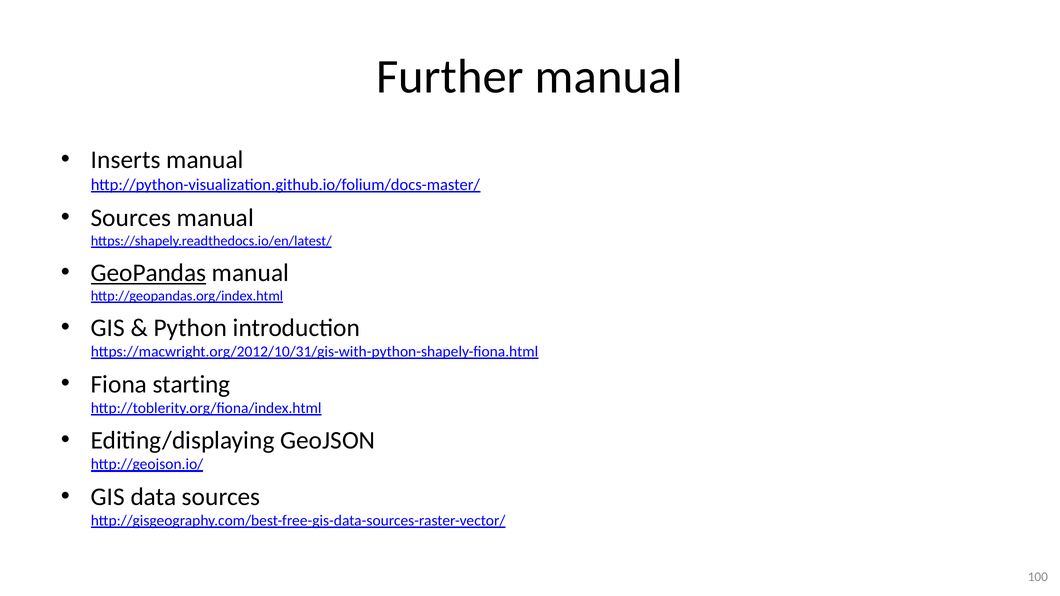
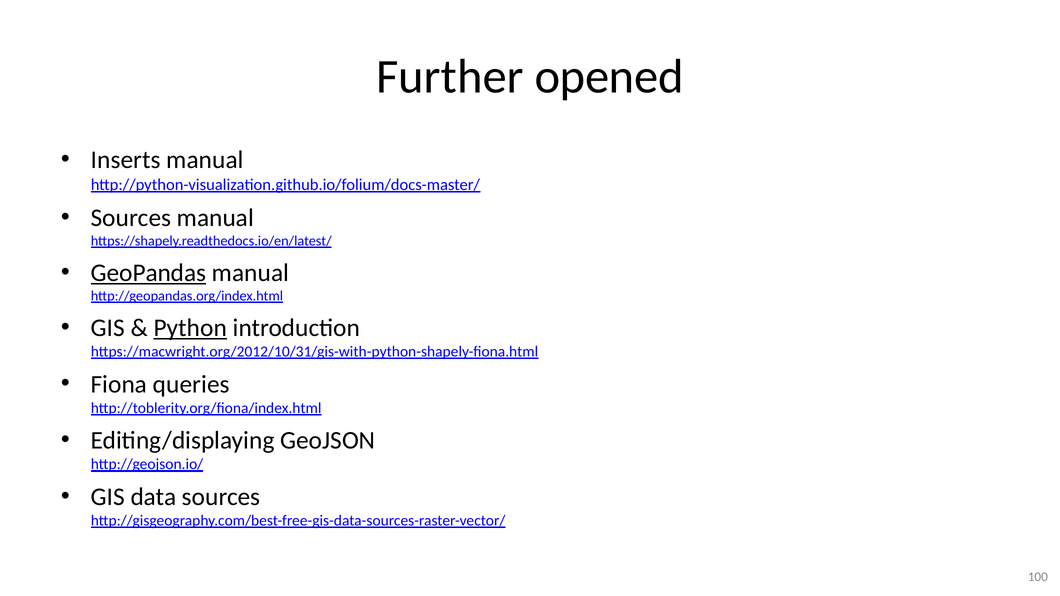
Further manual: manual -> opened
Python underline: none -> present
starting: starting -> queries
